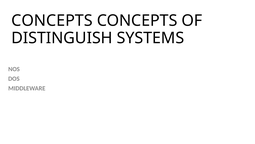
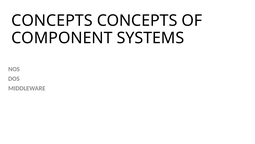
DISTINGUISH: DISTINGUISH -> COMPONENT
